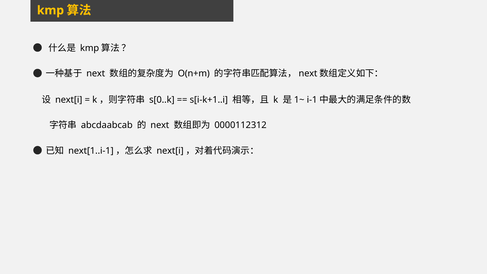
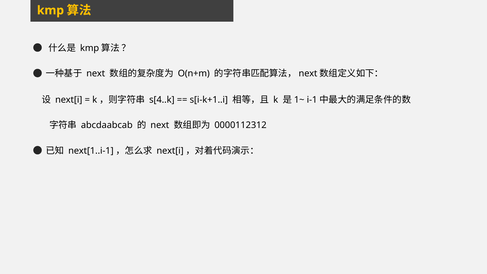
s[0..k: s[0..k -> s[4..k
